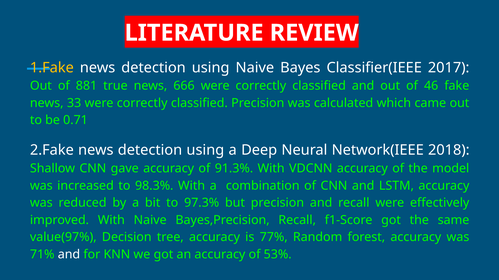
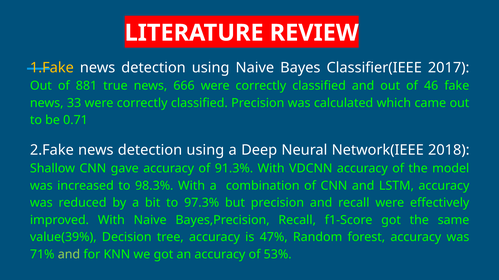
value(97%: value(97% -> value(39%
77%: 77% -> 47%
and at (69, 255) colour: white -> light green
